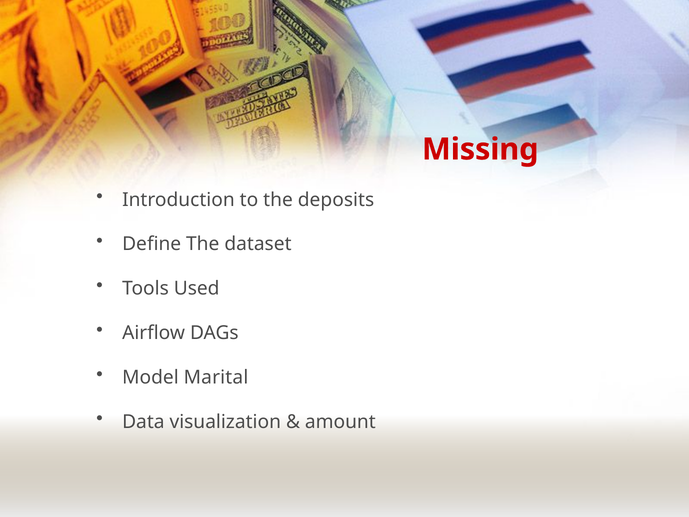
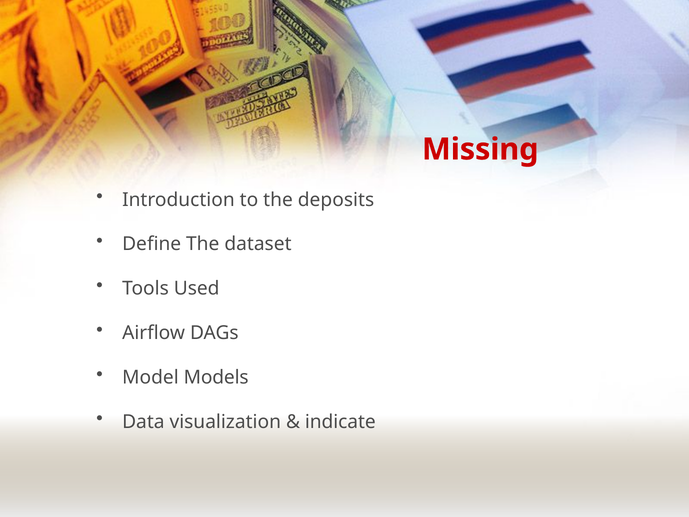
Marital: Marital -> Models
amount: amount -> indicate
